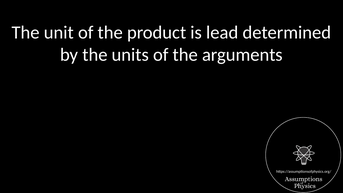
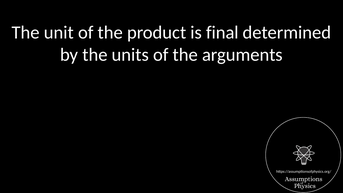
lead: lead -> final
